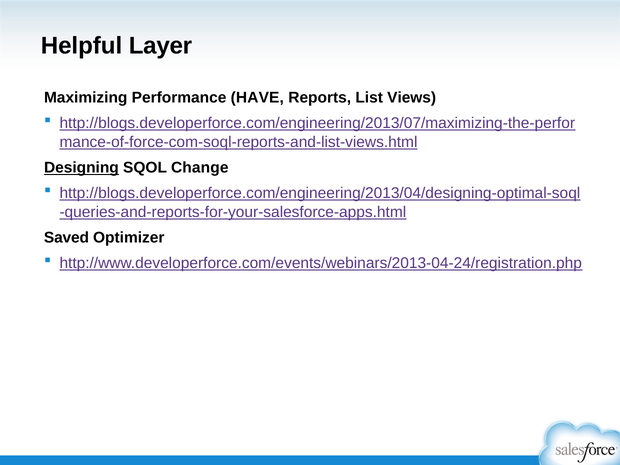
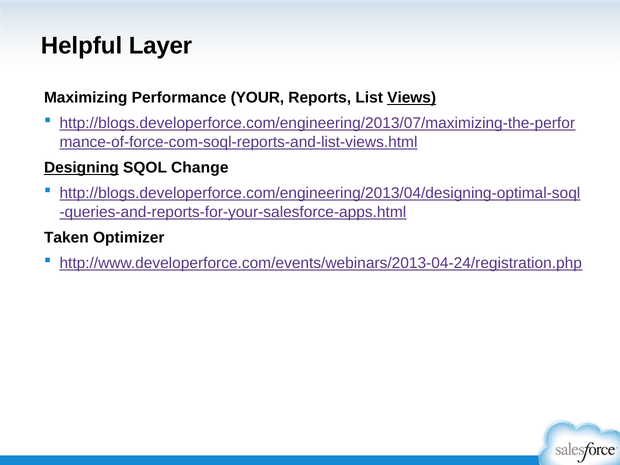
HAVE: HAVE -> YOUR
Views underline: none -> present
Saved: Saved -> Taken
